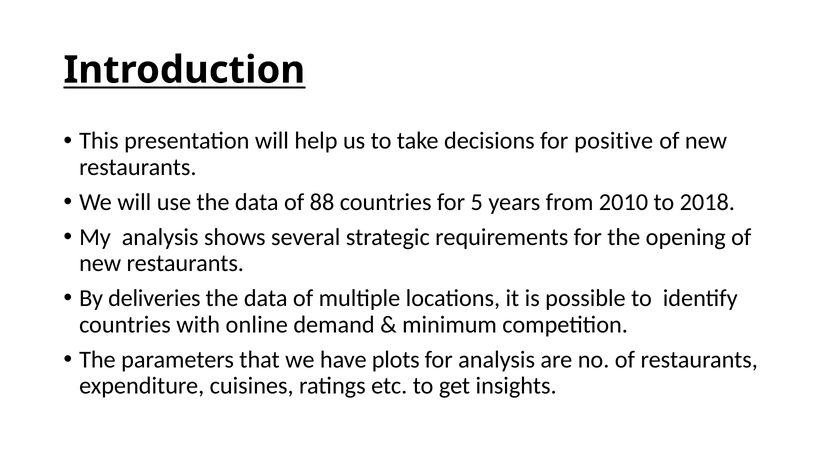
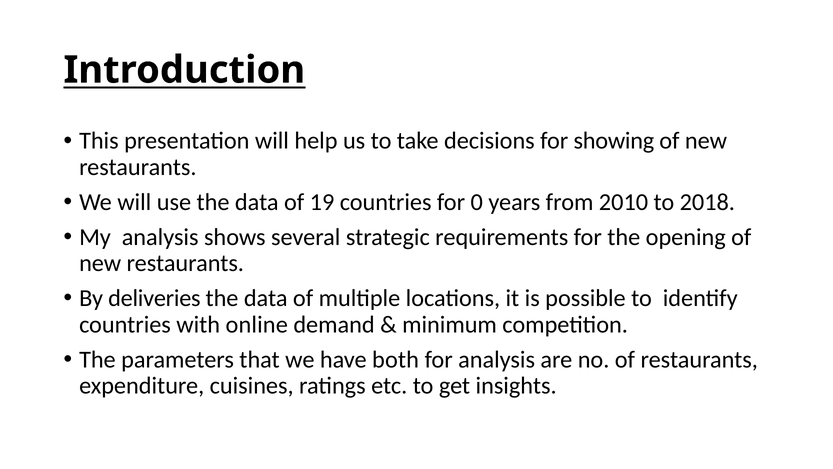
positive: positive -> showing
88: 88 -> 19
5: 5 -> 0
plots: plots -> both
